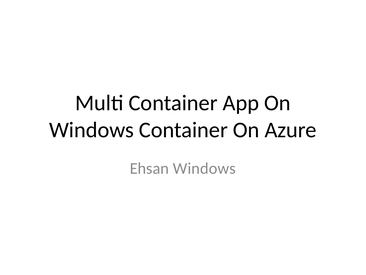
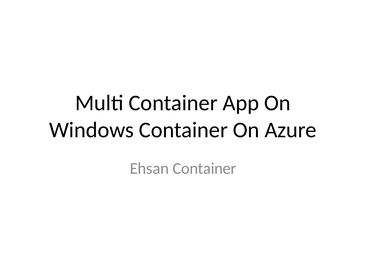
Ehsan Windows: Windows -> Container
